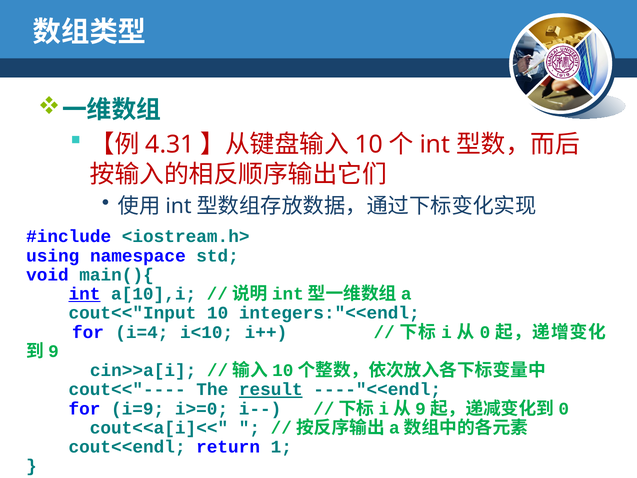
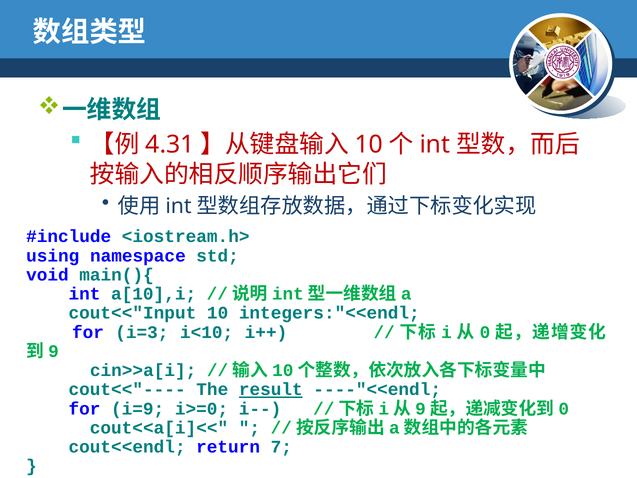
int at (85, 294) underline: present -> none
i=4: i=4 -> i=3
1: 1 -> 7
